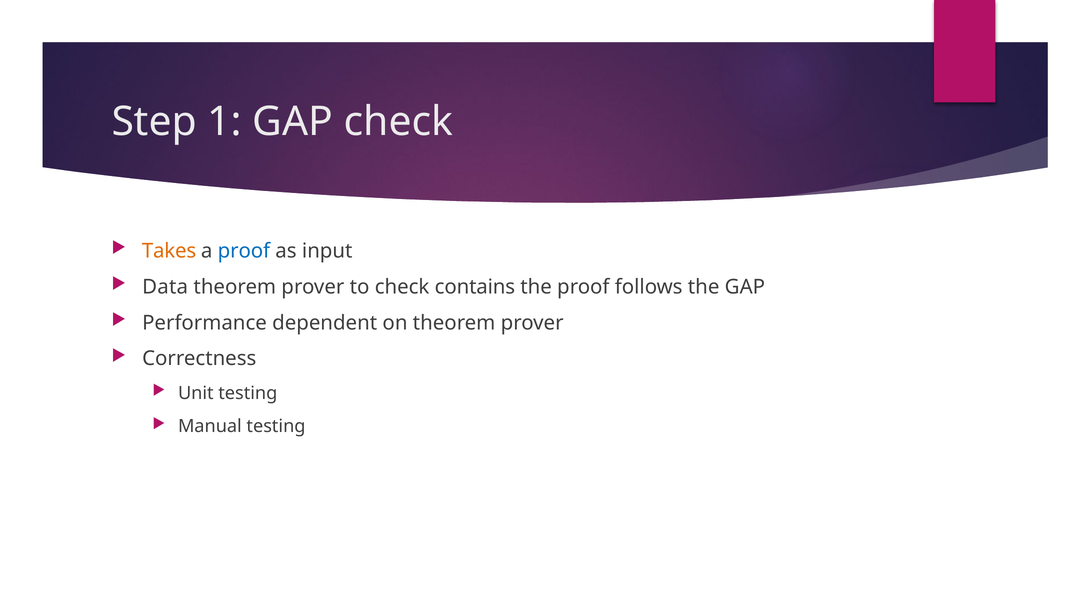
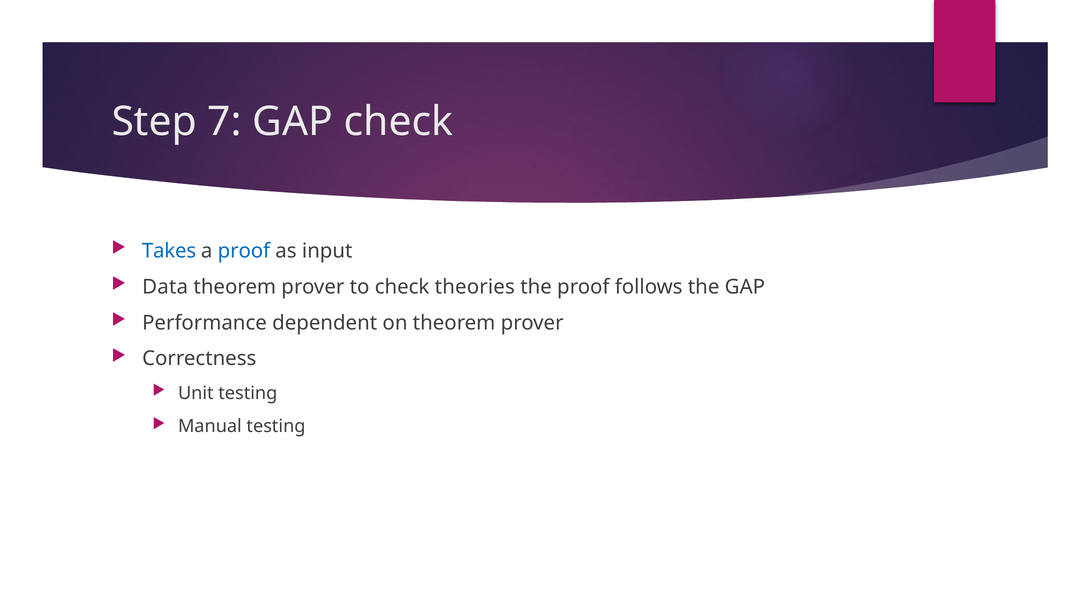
1: 1 -> 7
Takes colour: orange -> blue
contains: contains -> theories
